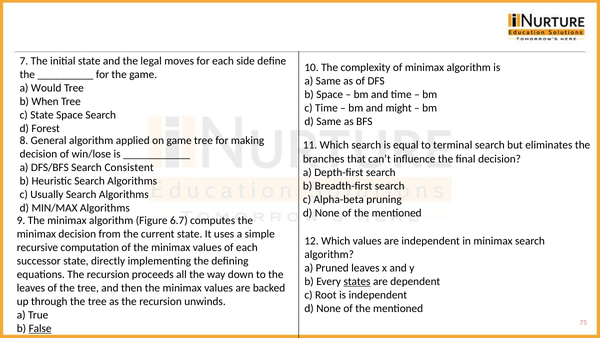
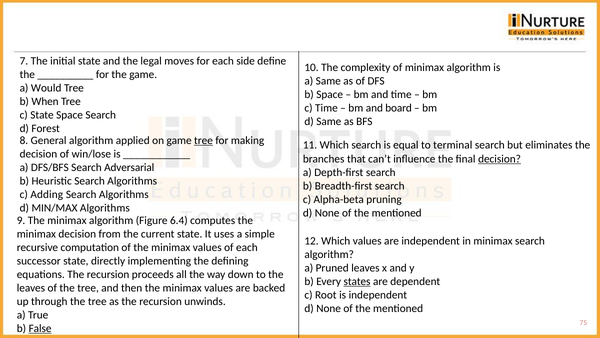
might: might -> board
tree at (204, 140) underline: none -> present
decision at (500, 159) underline: none -> present
Consistent: Consistent -> Adversarial
Usually: Usually -> Adding
6.7: 6.7 -> 6.4
